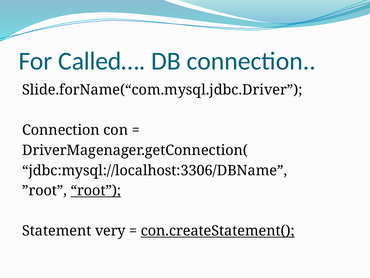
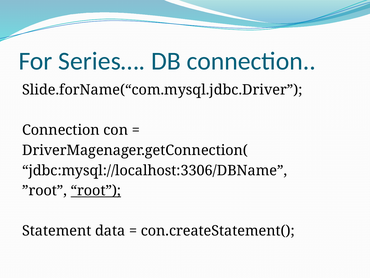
Called…: Called… -> Series…
very: very -> data
con.createStatement( underline: present -> none
